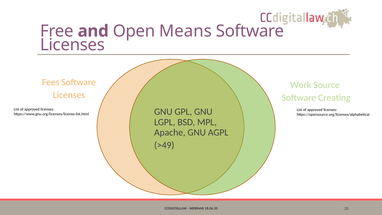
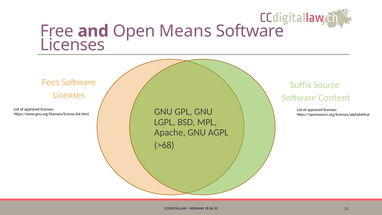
Work: Work -> Suffix
Creating: Creating -> Content
>49: >49 -> >68
